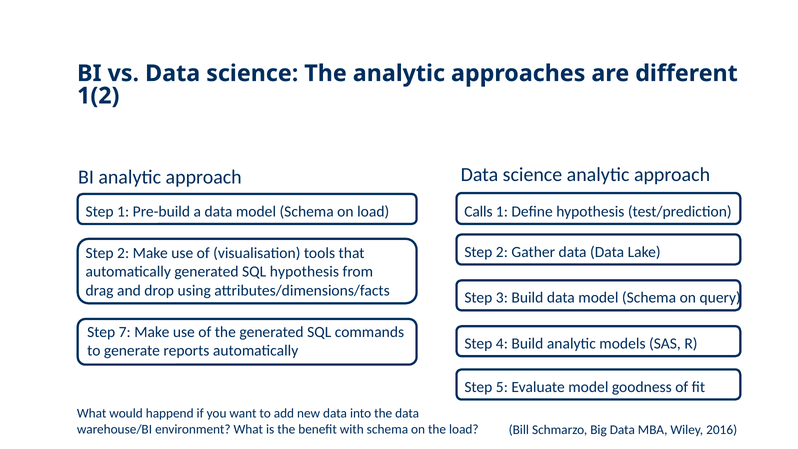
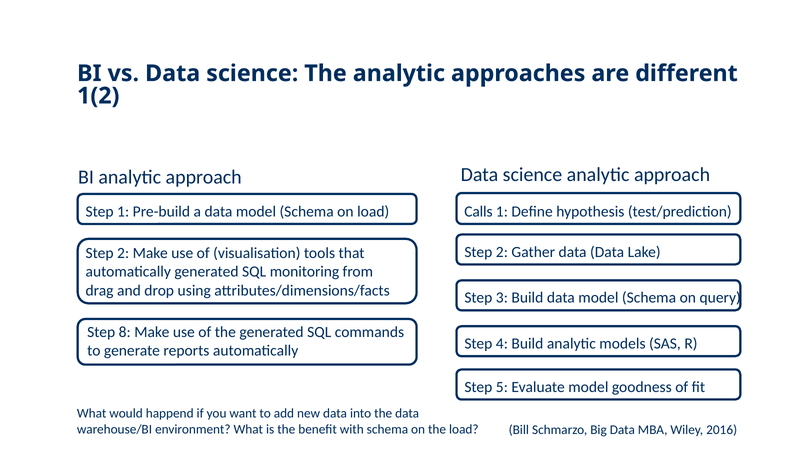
SQL hypothesis: hypothesis -> monitoring
7: 7 -> 8
